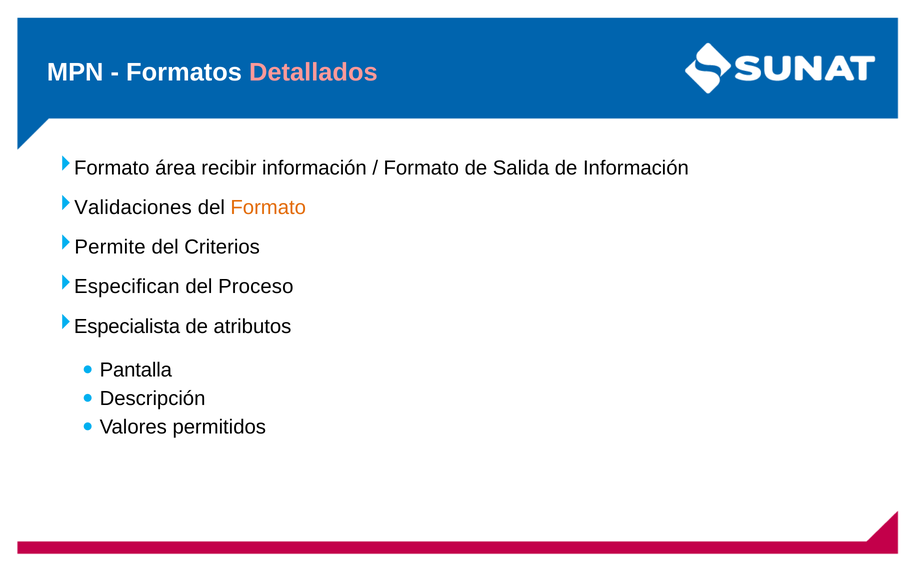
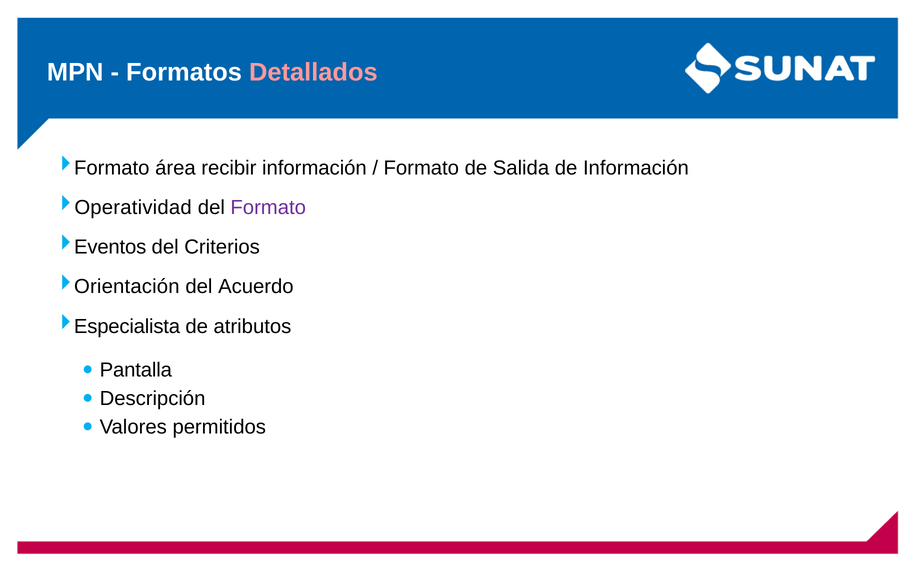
Validaciones: Validaciones -> Operatividad
Formato at (268, 207) colour: orange -> purple
Permite: Permite -> Eventos
Especifican: Especifican -> Orientación
Proceso: Proceso -> Acuerdo
